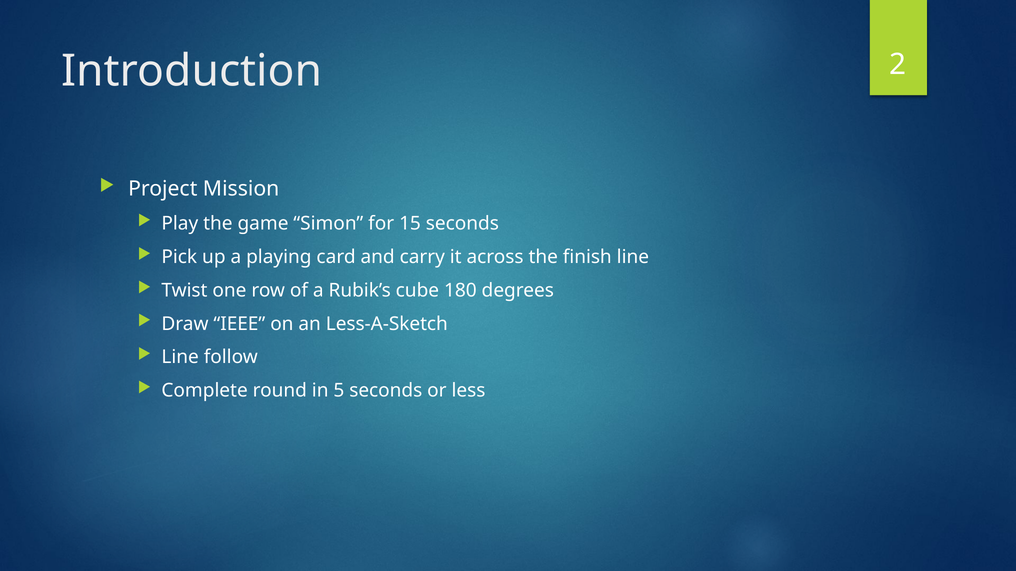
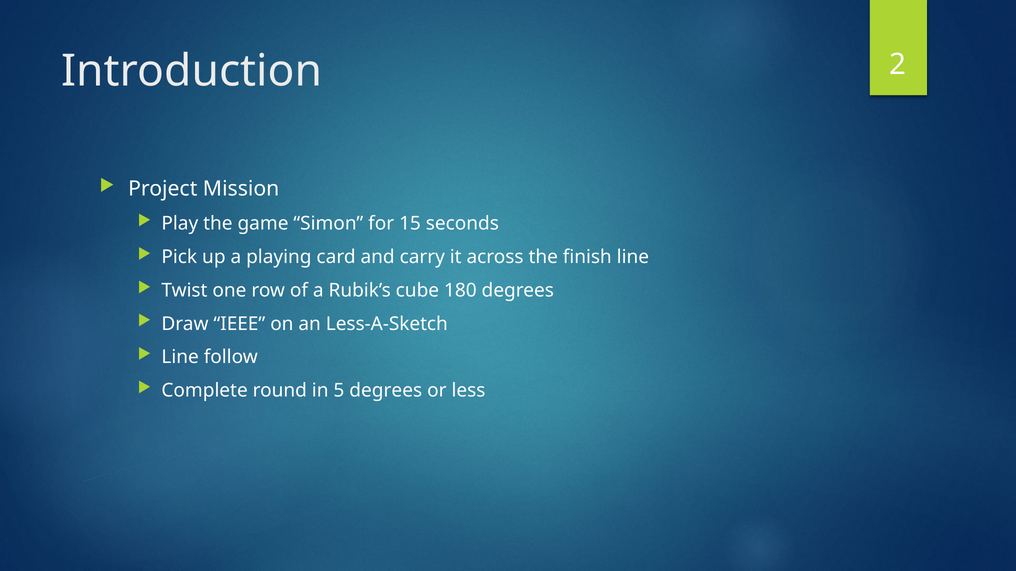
5 seconds: seconds -> degrees
